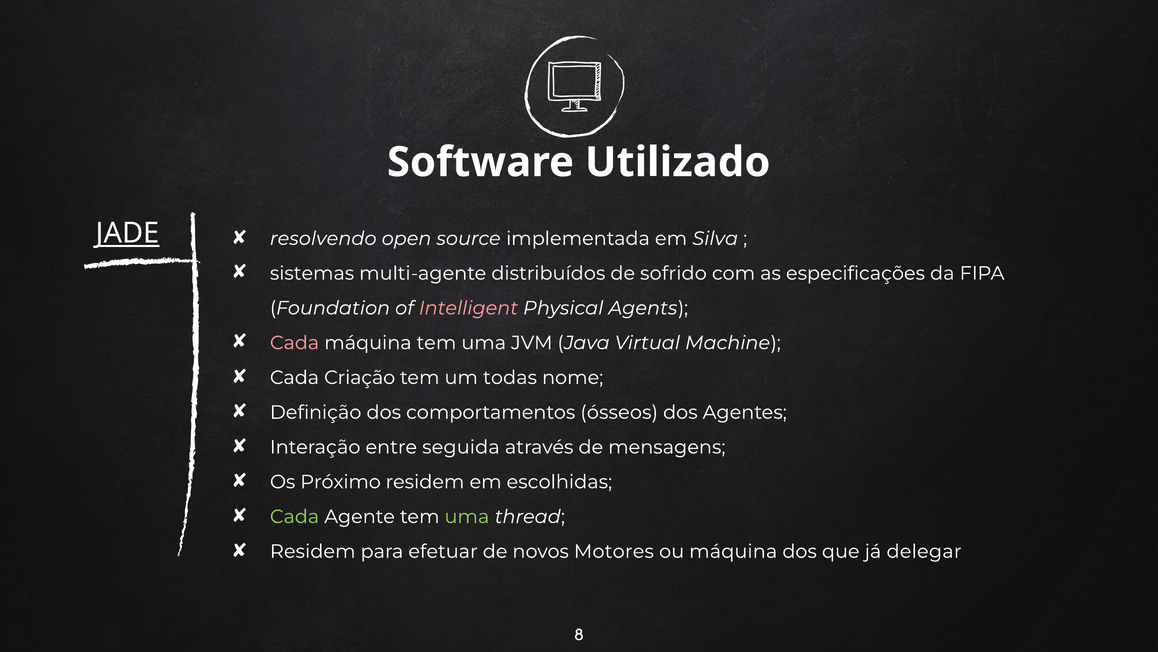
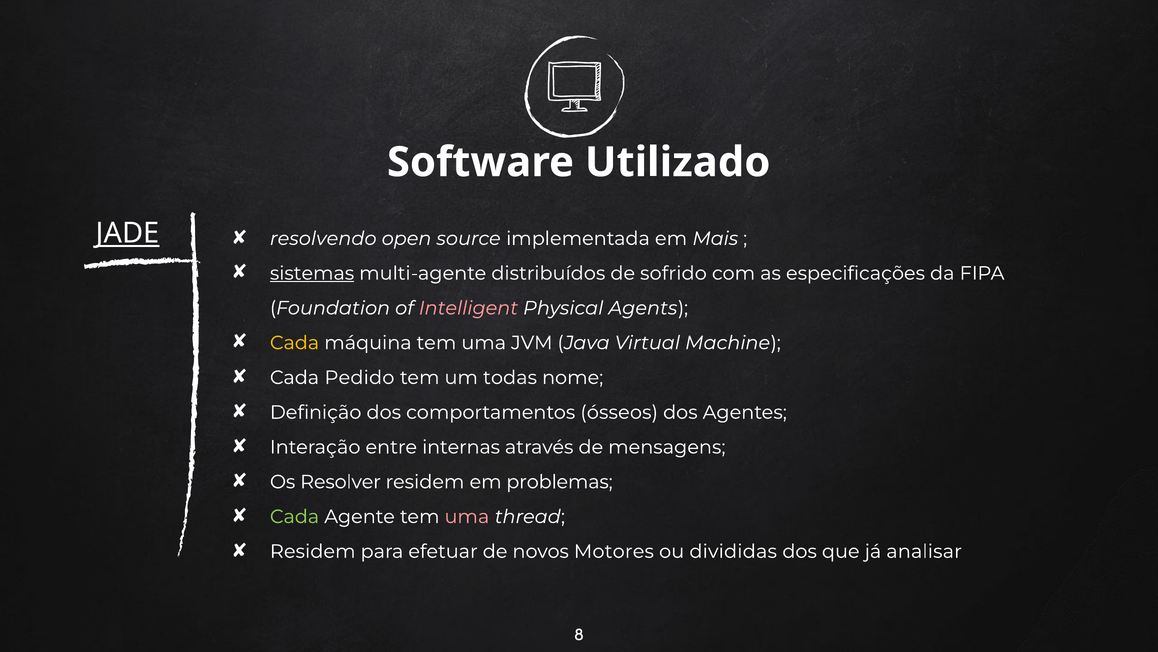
Silva: Silva -> Mais
sistemas underline: none -> present
Cada at (295, 343) colour: pink -> yellow
Criação: Criação -> Pedido
seguida: seguida -> internas
Próximo: Próximo -> Resolver
escolhidas: escolhidas -> problemas
uma at (467, 516) colour: light green -> pink
ou máquina: máquina -> divididas
delegar: delegar -> analisar
